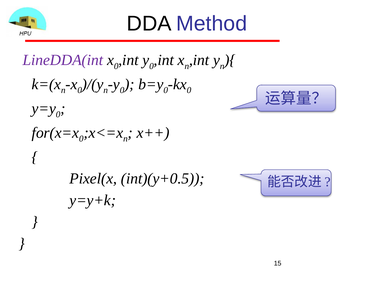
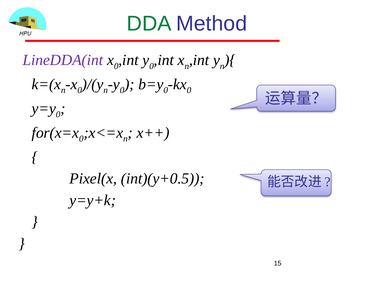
DDA colour: black -> green
